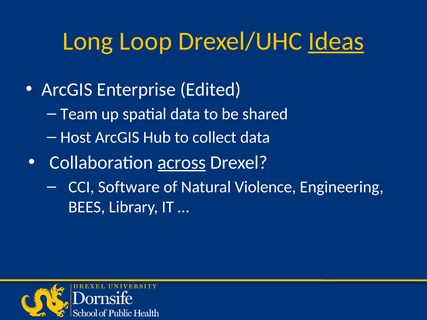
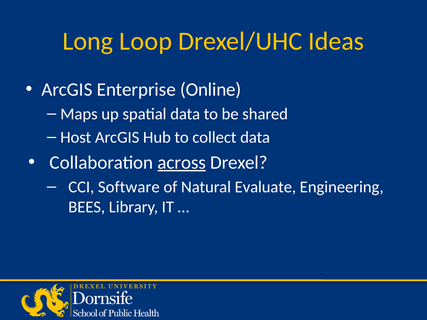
Ideas underline: present -> none
Edited: Edited -> Online
Team: Team -> Maps
Violence: Violence -> Evaluate
